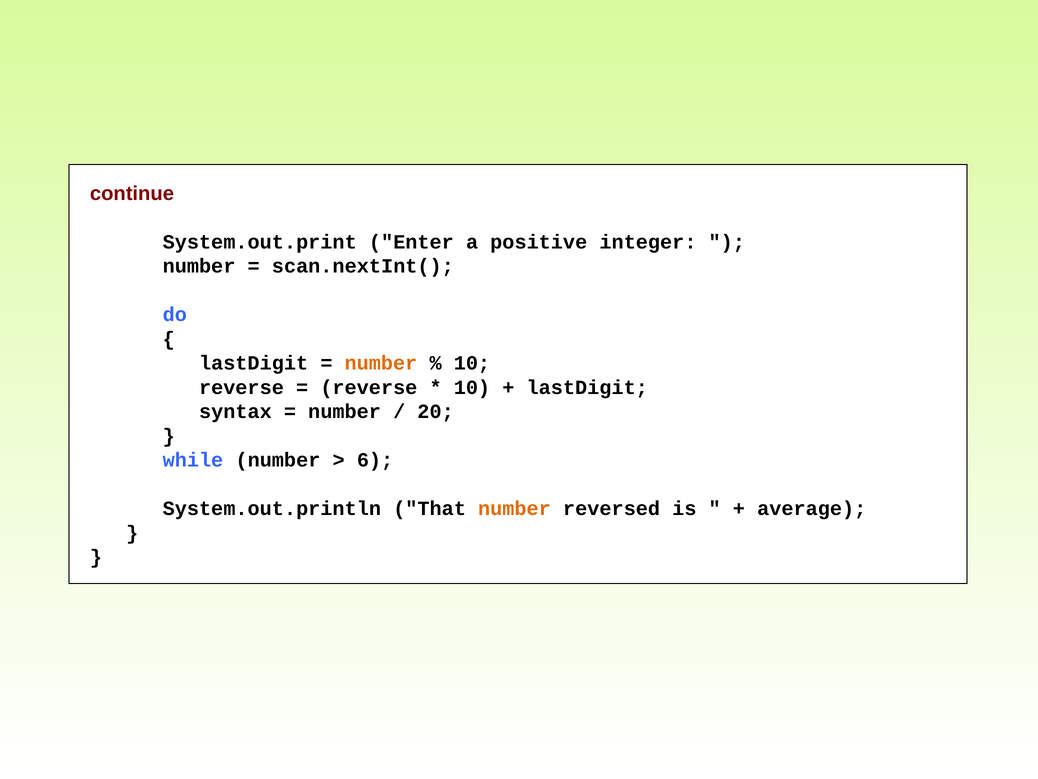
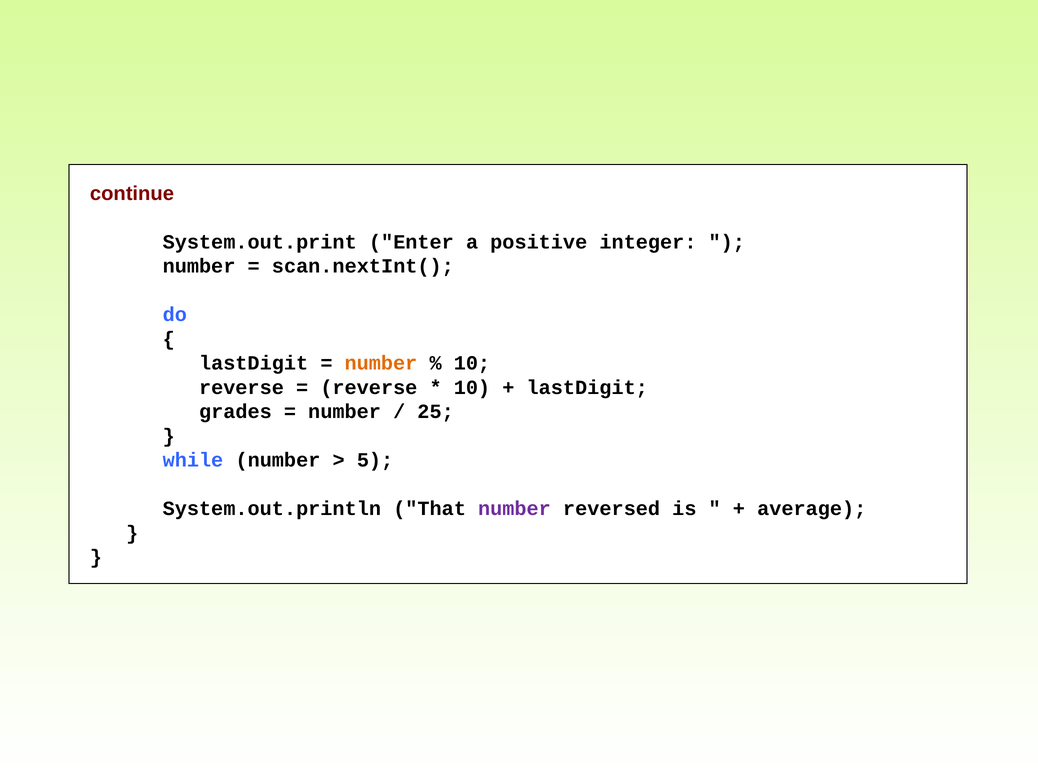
syntax: syntax -> grades
20: 20 -> 25
6: 6 -> 5
number at (514, 508) colour: orange -> purple
